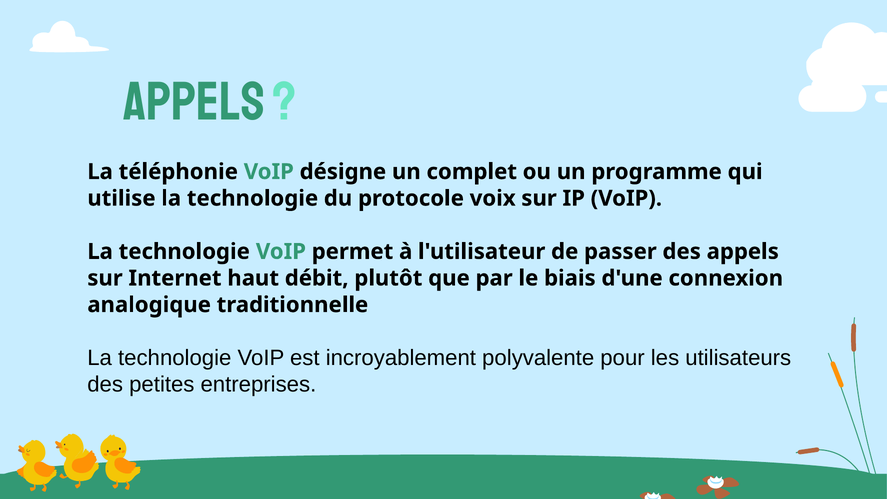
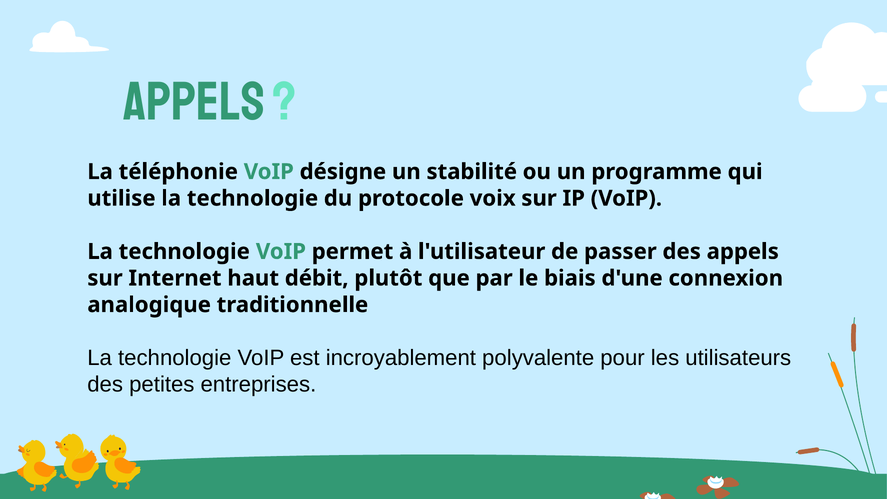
complet: complet -> stabilité
